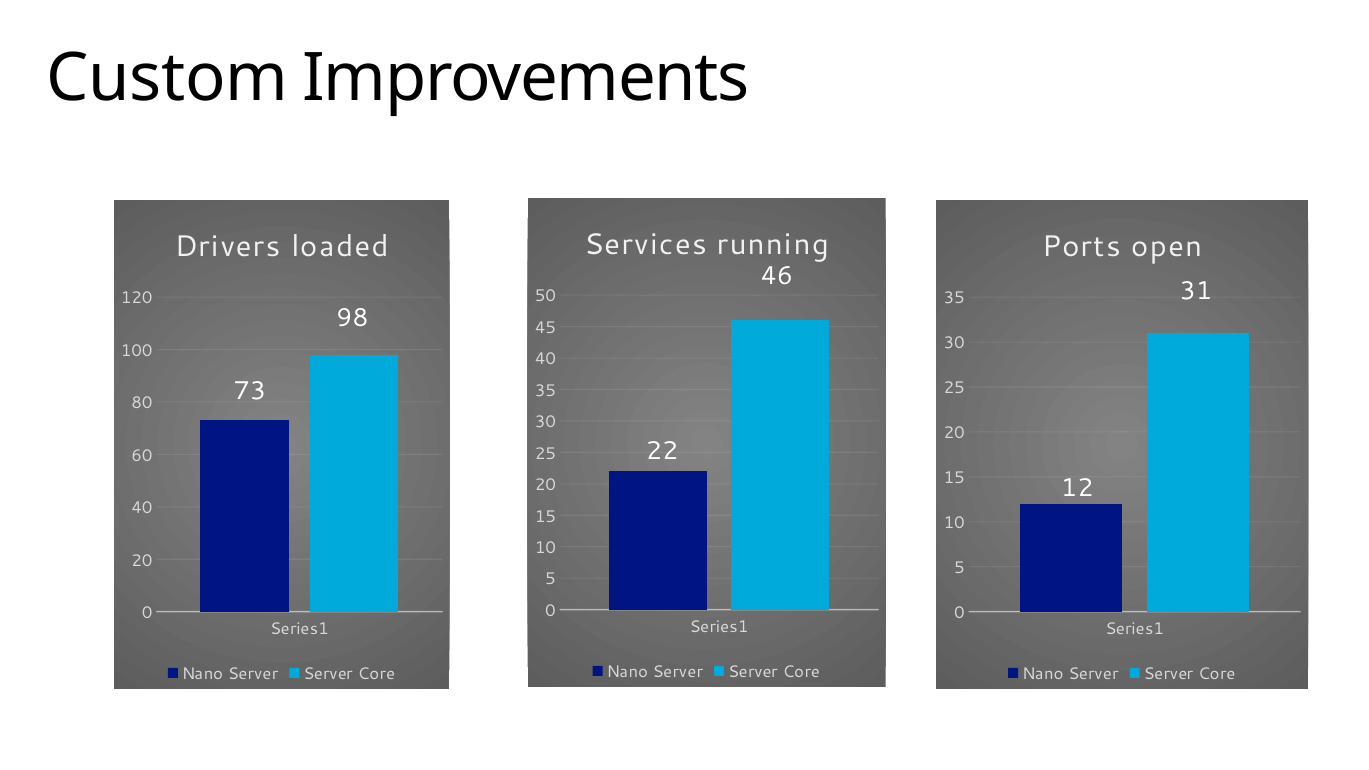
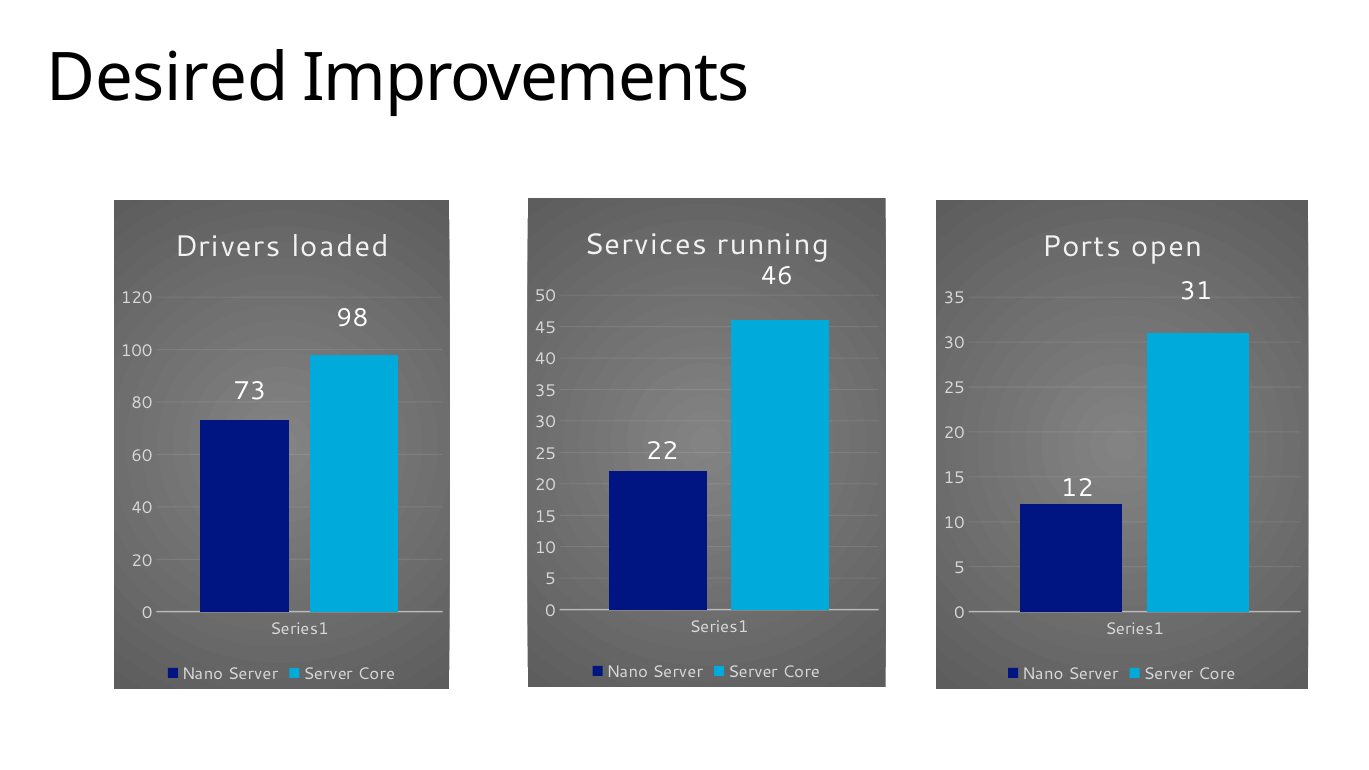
Custom: Custom -> Desired
